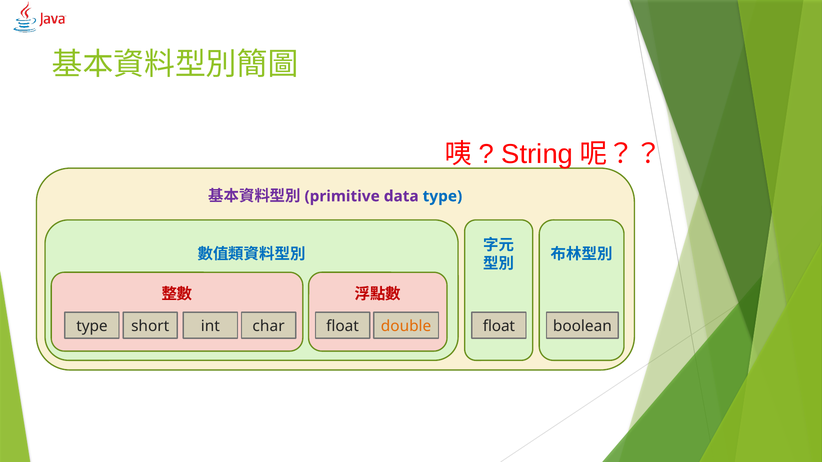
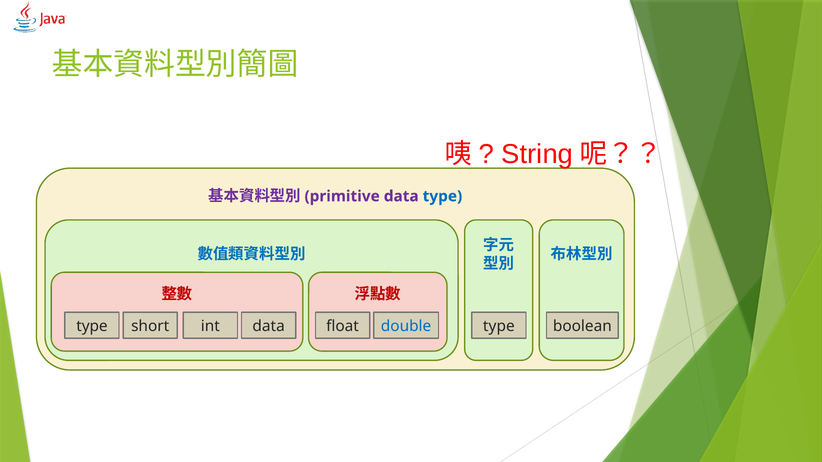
int char: char -> data
double colour: orange -> blue
float at (499, 327): float -> type
